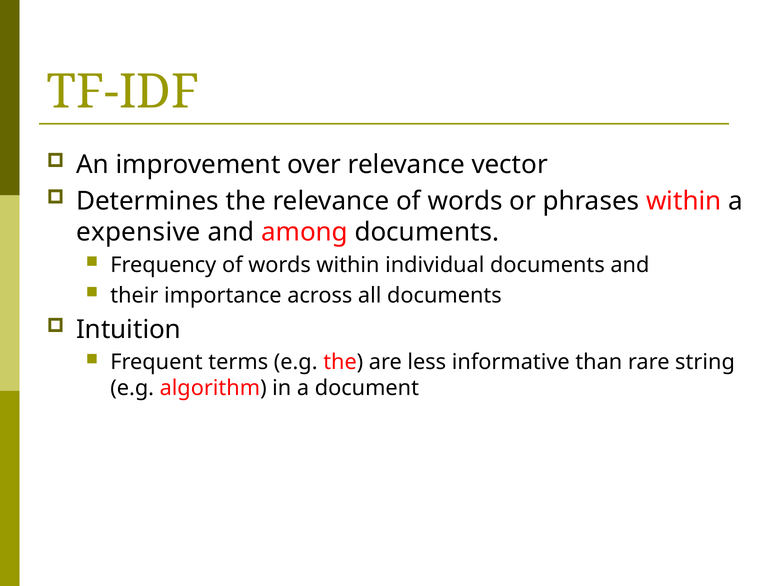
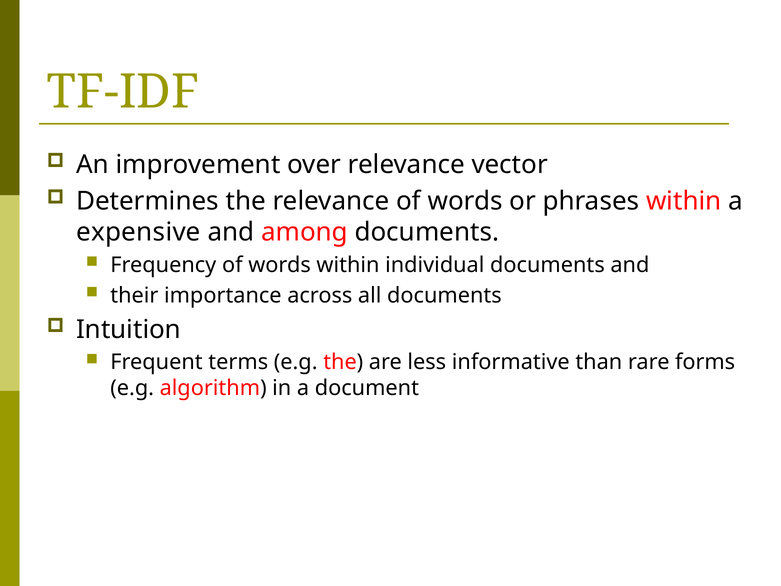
string: string -> forms
